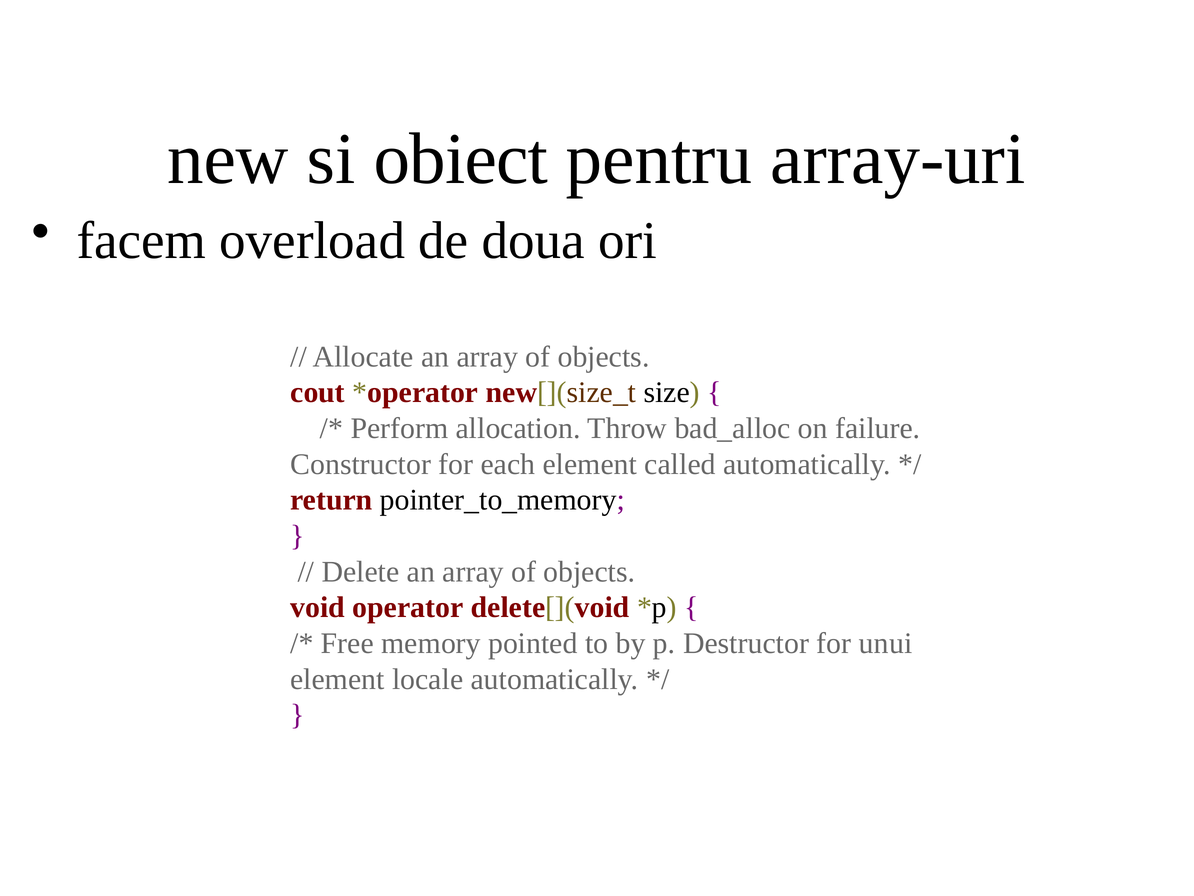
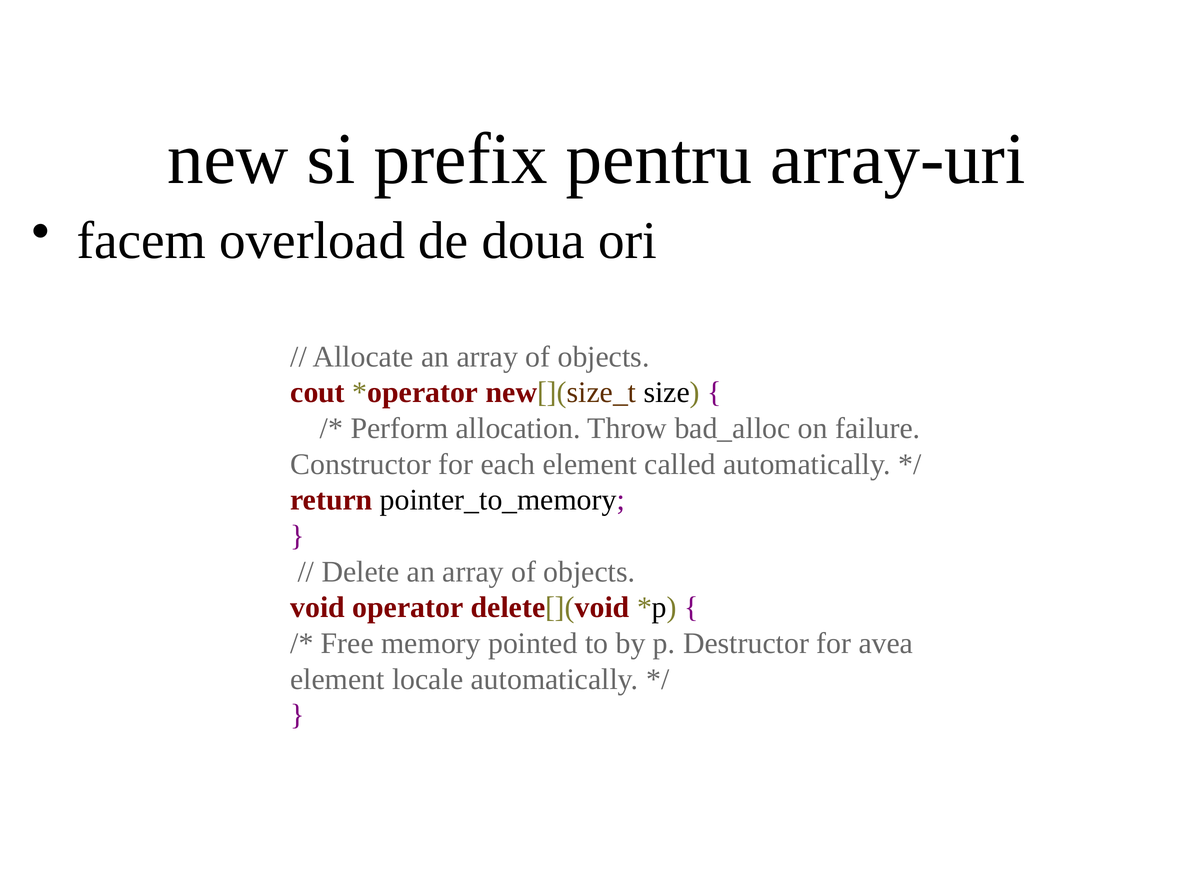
obiect: obiect -> prefix
unui: unui -> avea
